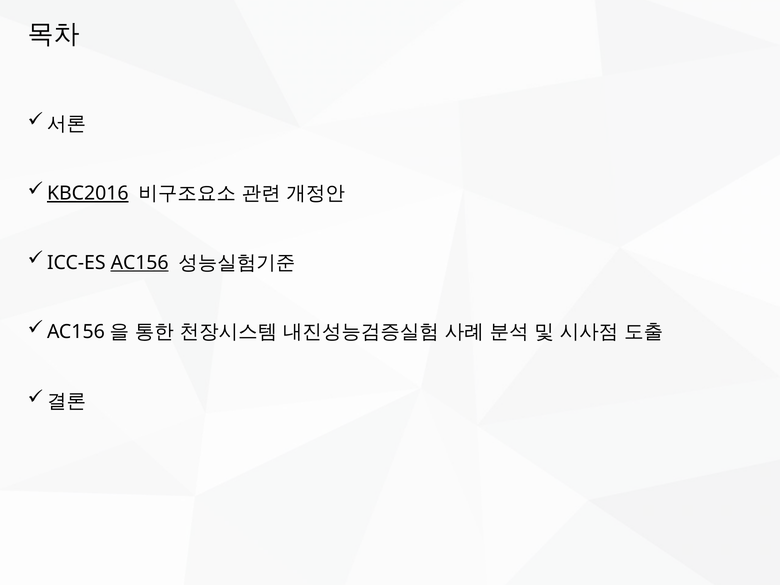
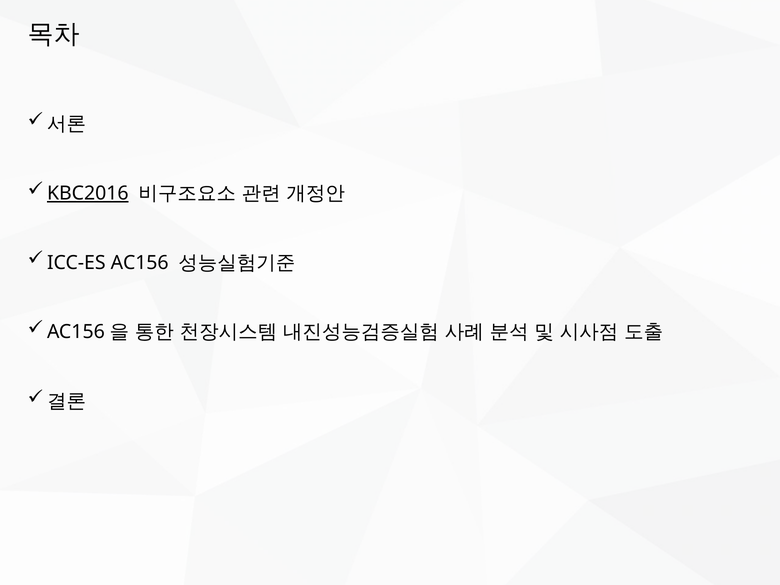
AC156 underline: present -> none
